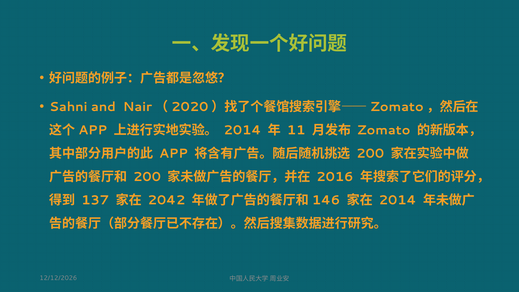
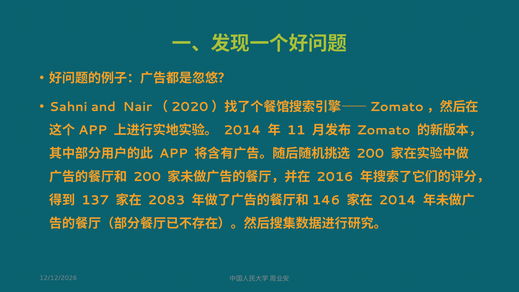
2042: 2042 -> 2083
